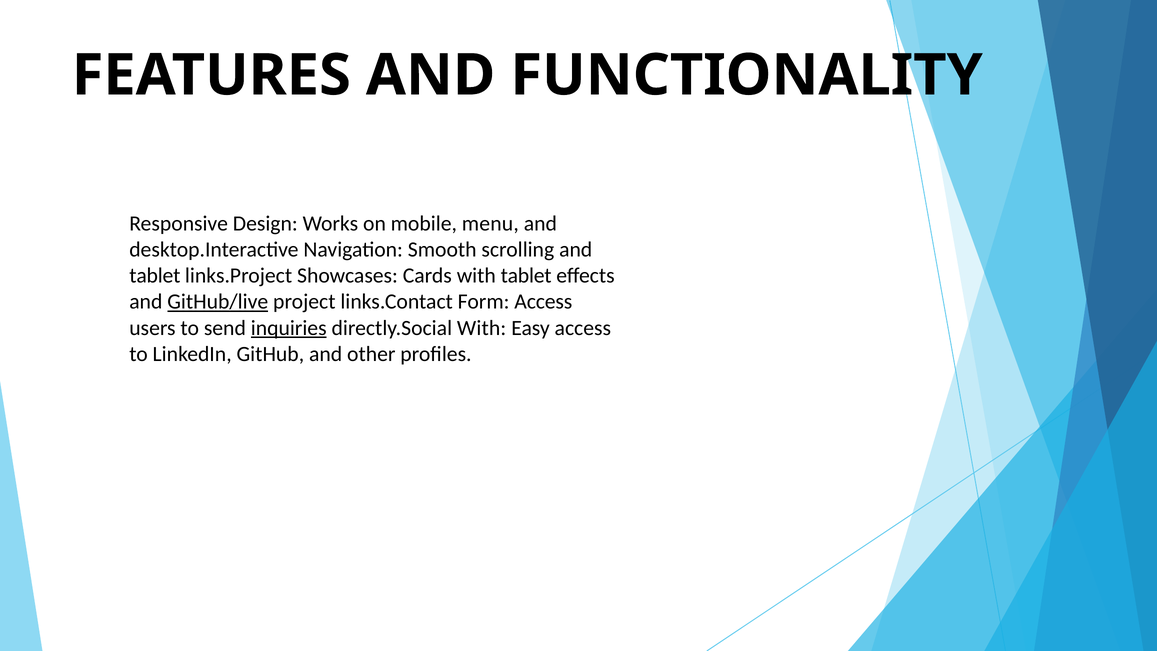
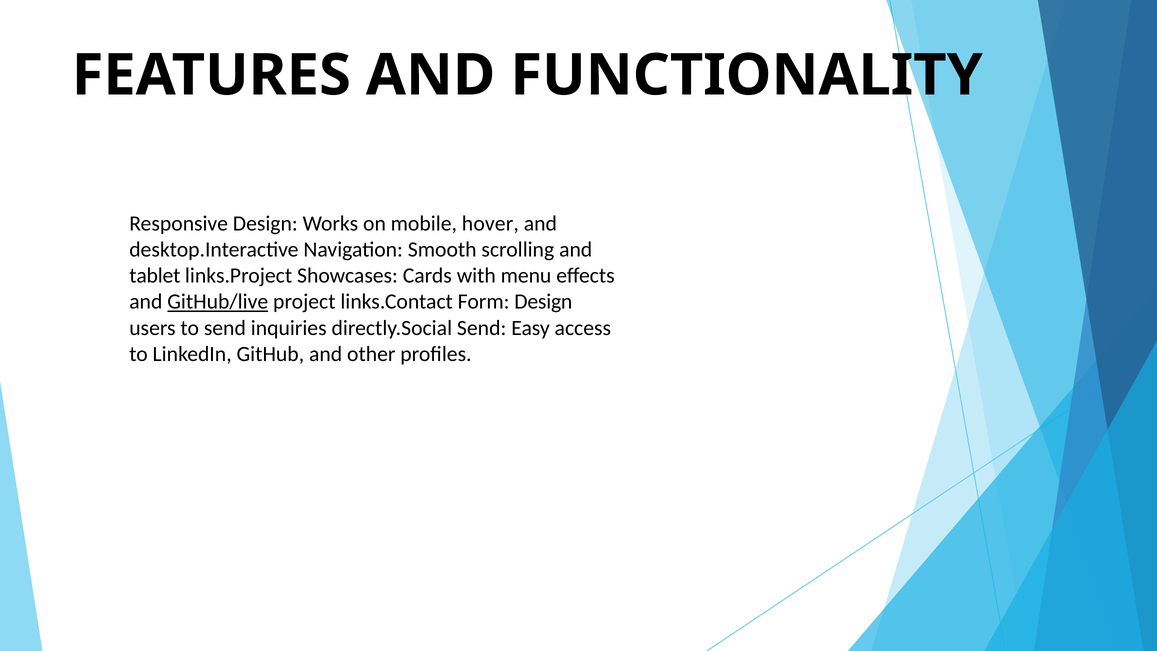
menu: menu -> hover
with tablet: tablet -> menu
Form Access: Access -> Design
inquiries underline: present -> none
directly.Social With: With -> Send
